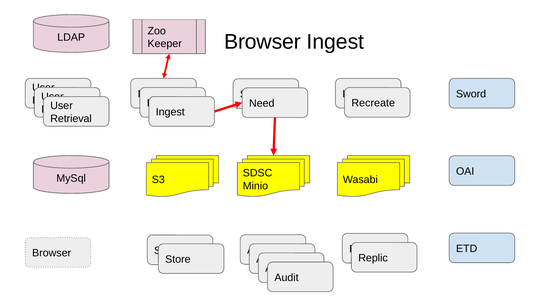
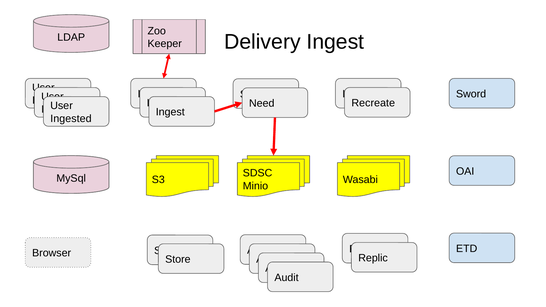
LDAP Browser: Browser -> Delivery
Retrieval: Retrieval -> Ingested
